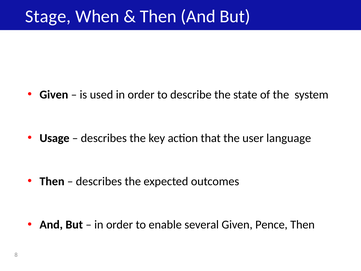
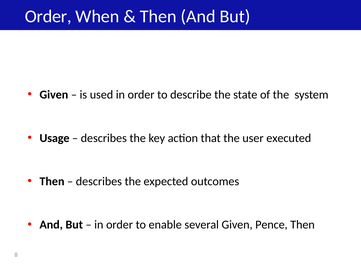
Stage at (48, 16): Stage -> Order
language: language -> executed
